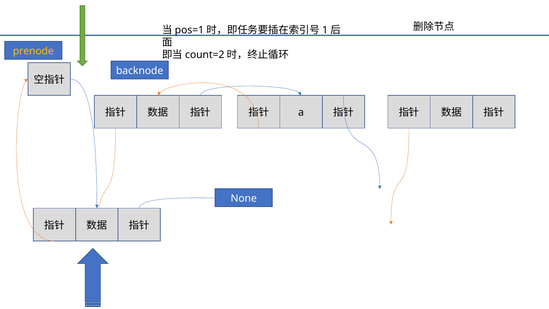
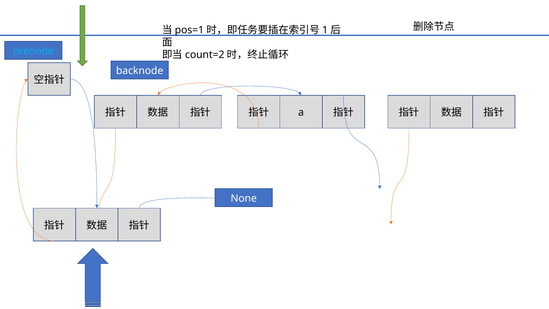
prenode colour: yellow -> light blue
